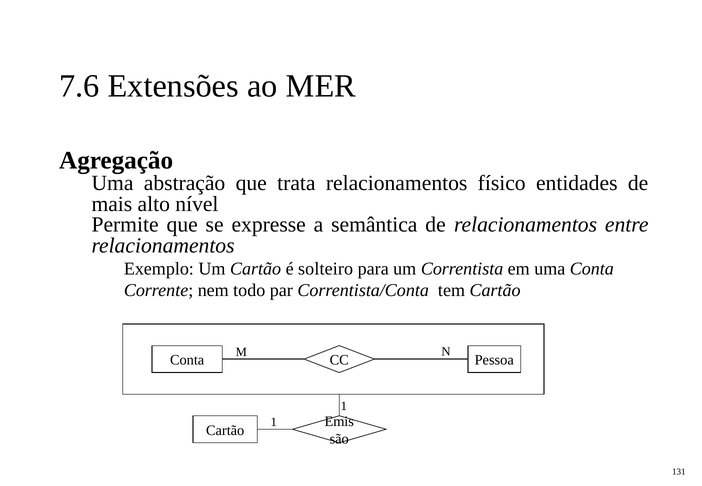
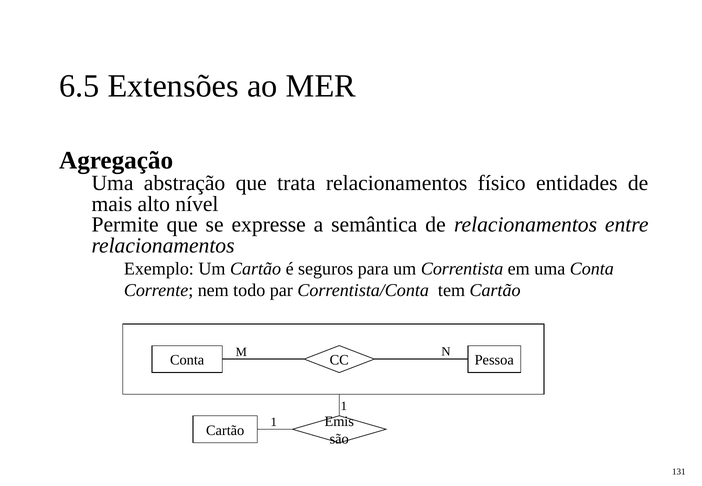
7.6: 7.6 -> 6.5
solteiro: solteiro -> seguros
